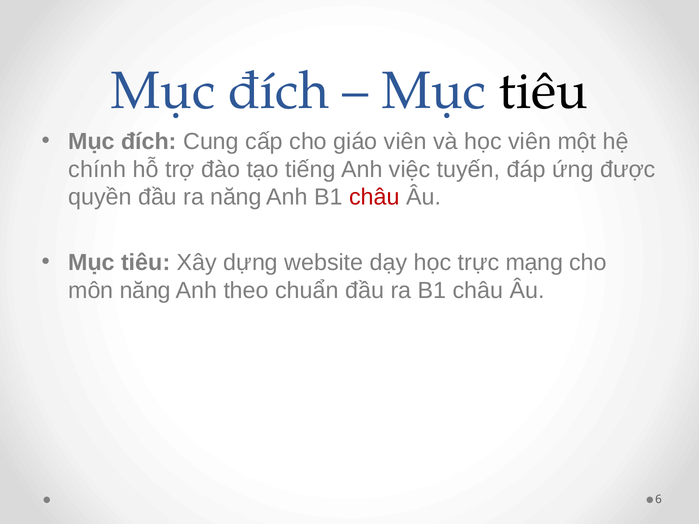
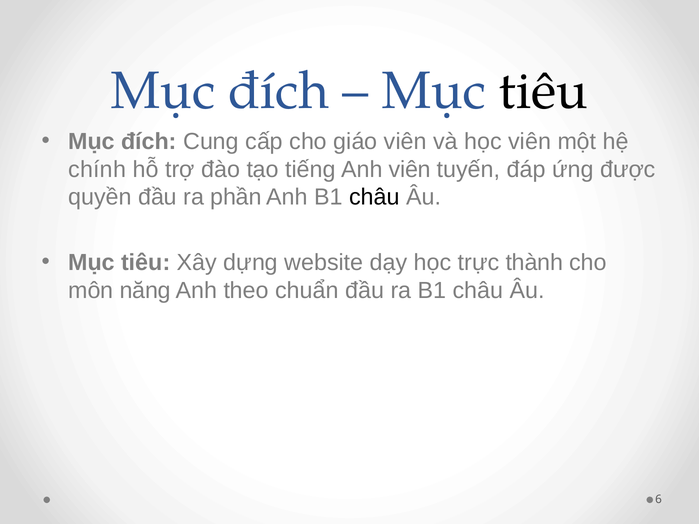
Anh việc: việc -> viên
ra năng: năng -> phần
châu at (374, 197) colour: red -> black
mạng: mạng -> thành
